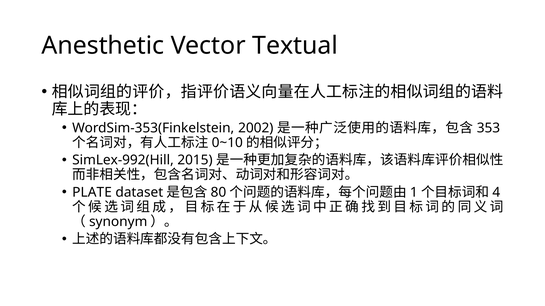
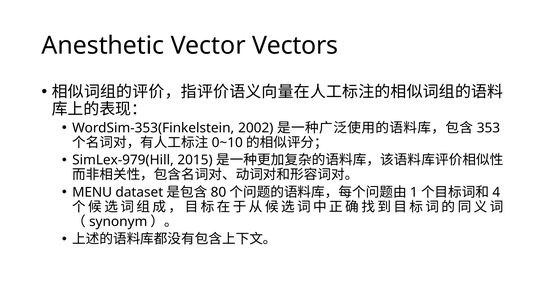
Textual: Textual -> Vectors
SimLex-992(Hill: SimLex-992(Hill -> SimLex-979(Hill
PLATE: PLATE -> MENU
